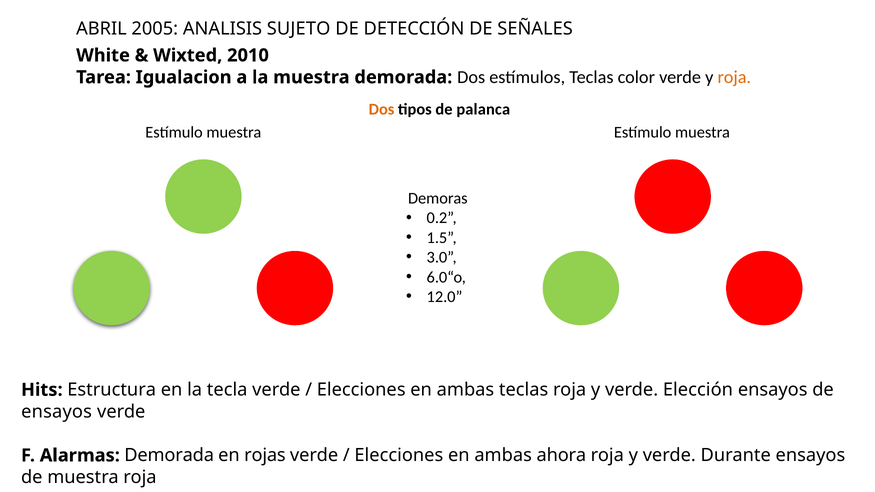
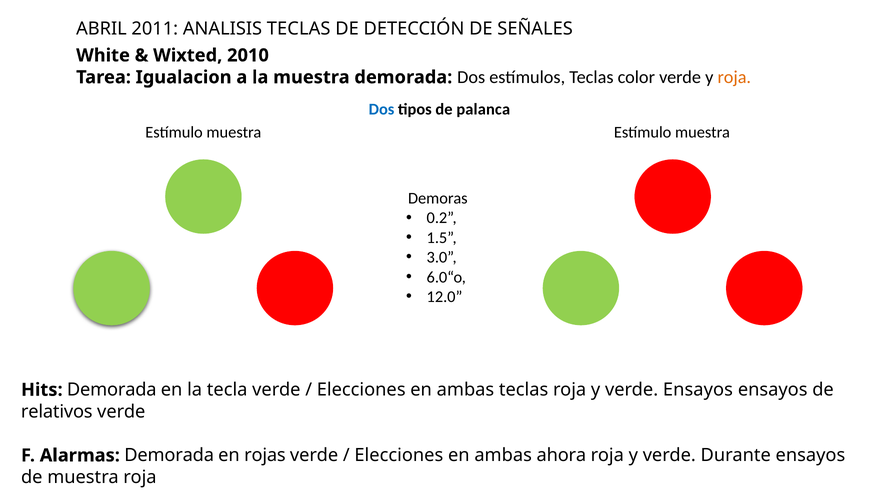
2005: 2005 -> 2011
ANALISIS SUJETO: SUJETO -> TECLAS
Dos at (382, 110) colour: orange -> blue
Hits Estructura: Estructura -> Demorada
verde Elección: Elección -> Ensayos
ensayos at (57, 412): ensayos -> relativos
